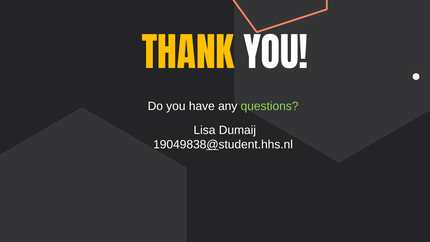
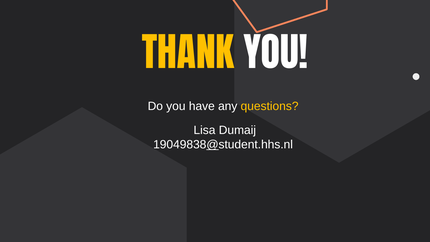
questions colour: light green -> yellow
